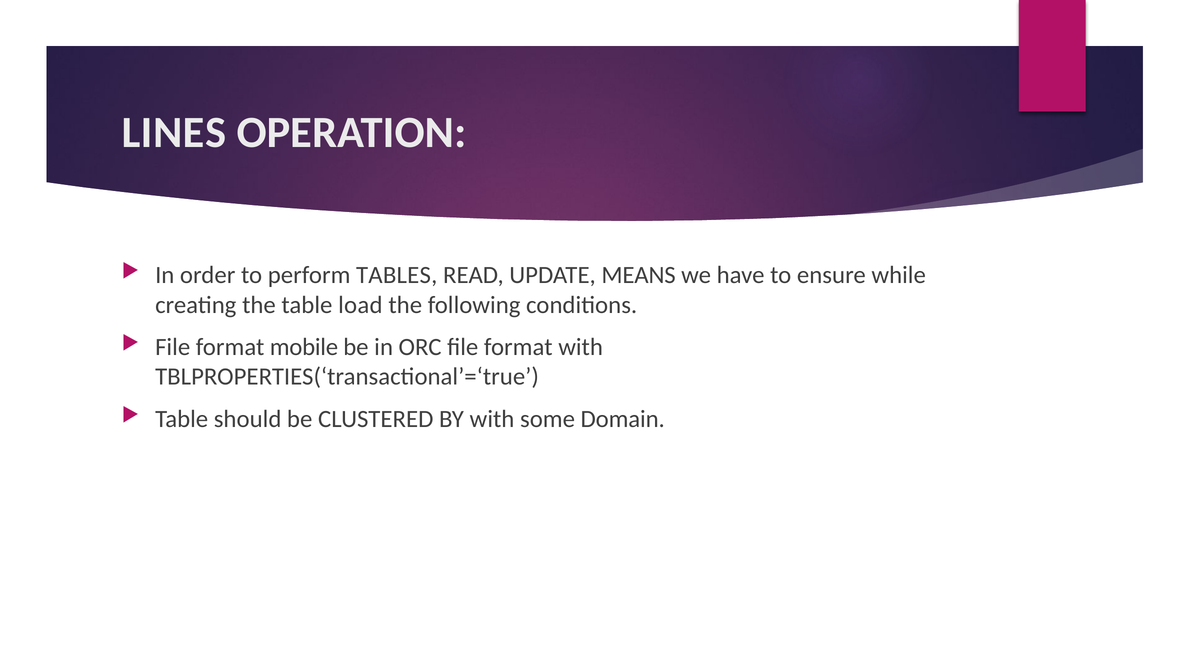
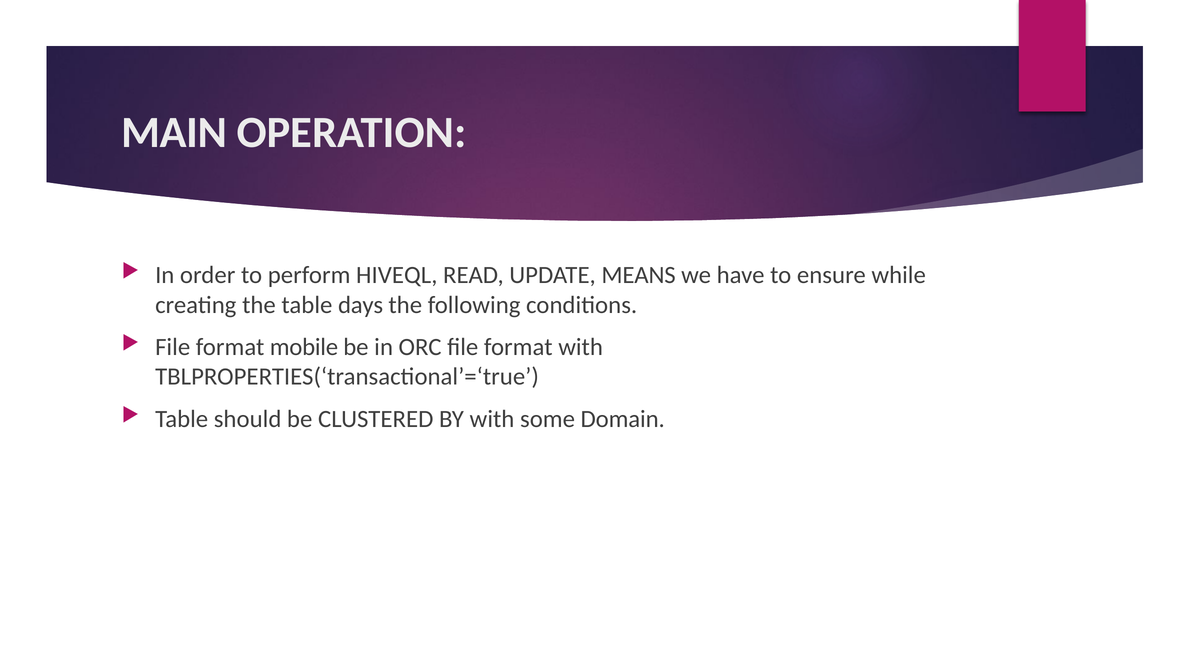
LINES: LINES -> MAIN
TABLES: TABLES -> HIVEQL
load: load -> days
